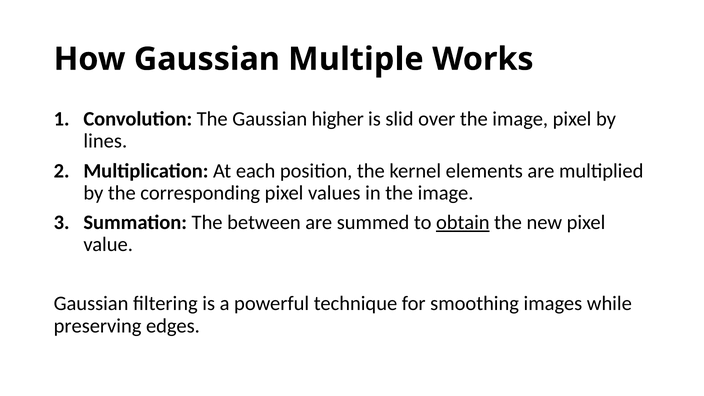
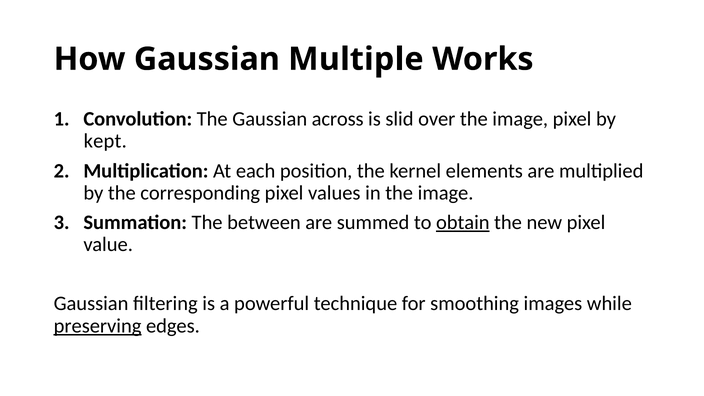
higher: higher -> across
lines: lines -> kept
preserving underline: none -> present
